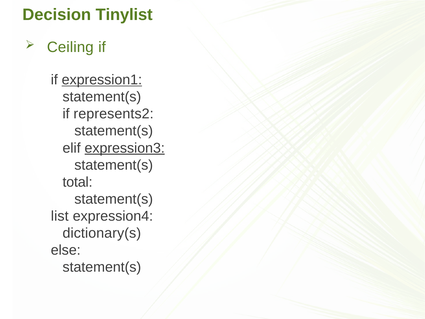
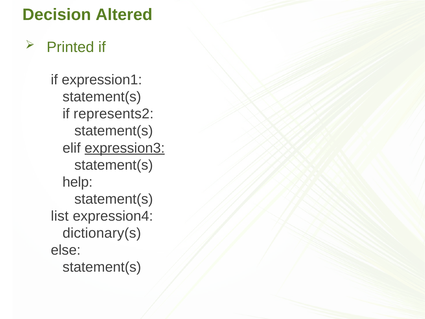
Tinylist: Tinylist -> Altered
Ceiling: Ceiling -> Printed
expression1 underline: present -> none
total: total -> help
